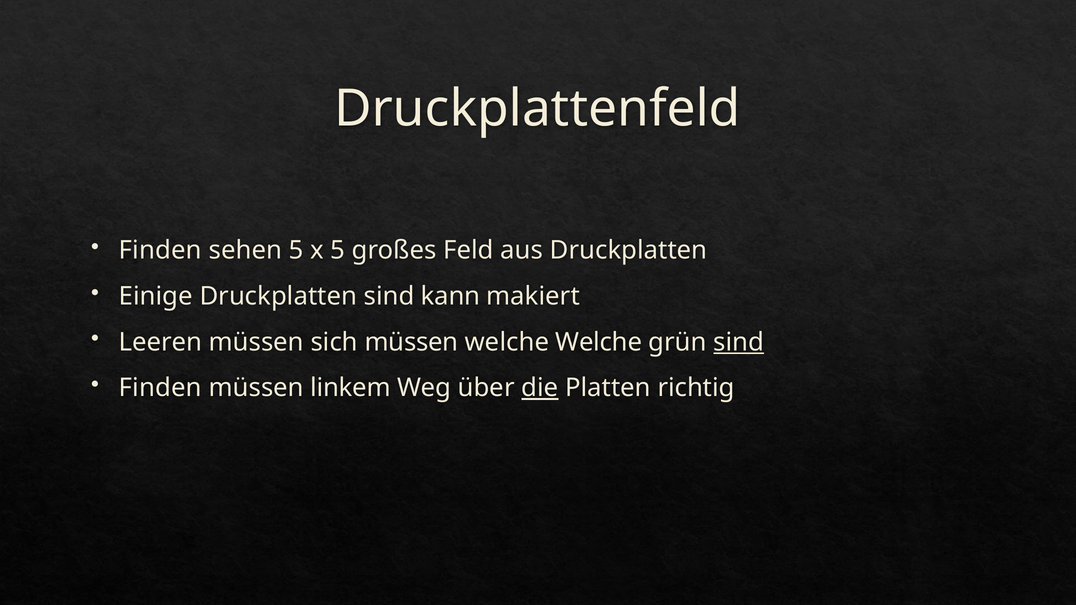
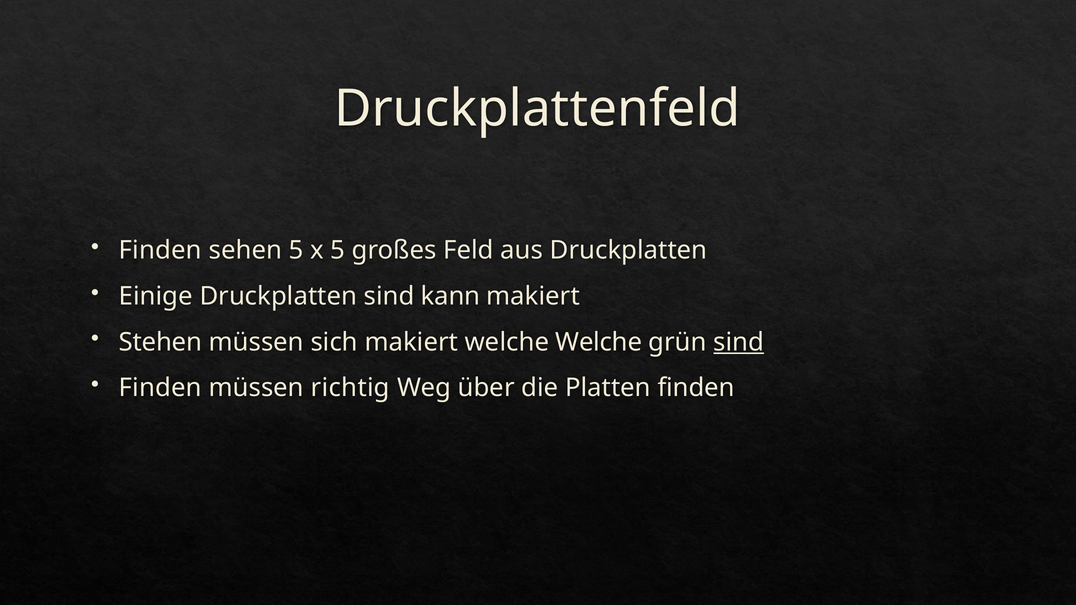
Leeren: Leeren -> Stehen
sich müssen: müssen -> makiert
linkem: linkem -> richtig
die underline: present -> none
Platten richtig: richtig -> finden
